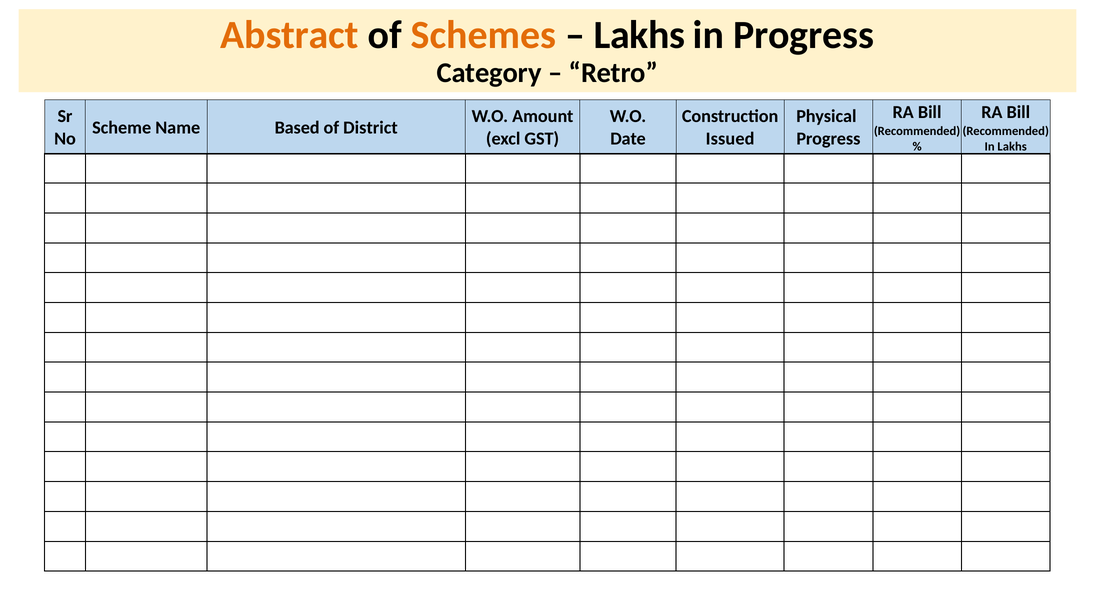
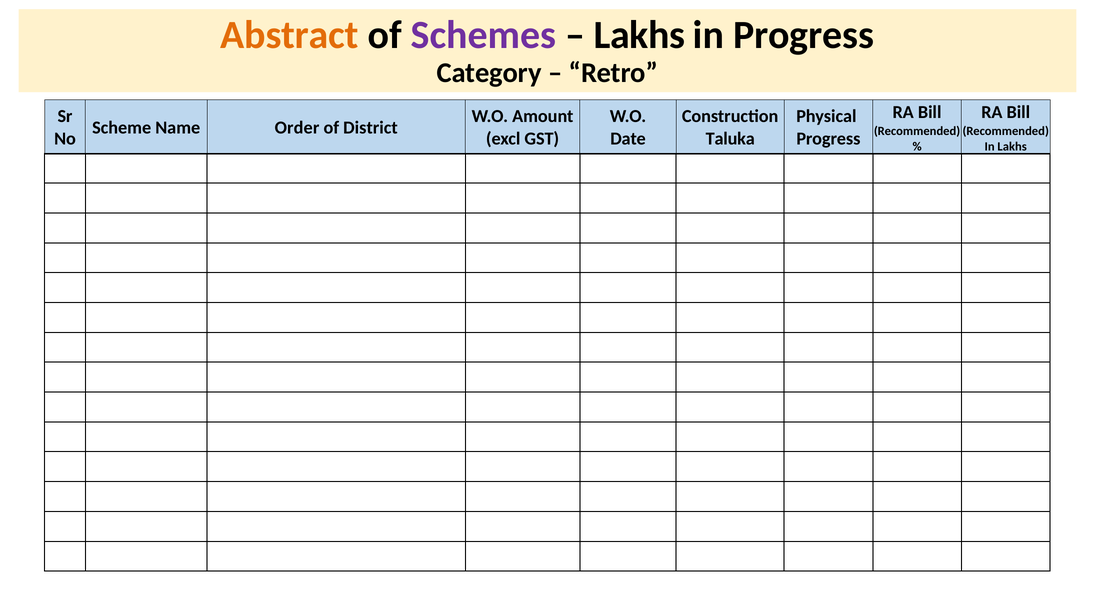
Schemes colour: orange -> purple
Based: Based -> Order
Issued: Issued -> Taluka
